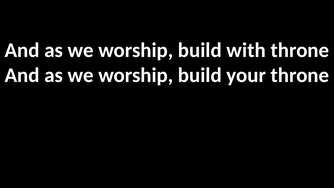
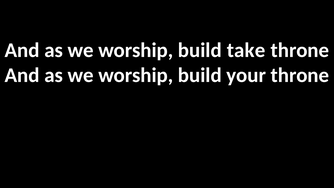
with: with -> take
